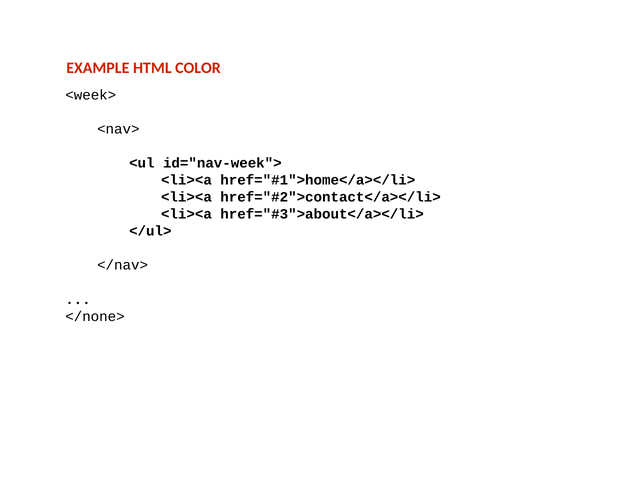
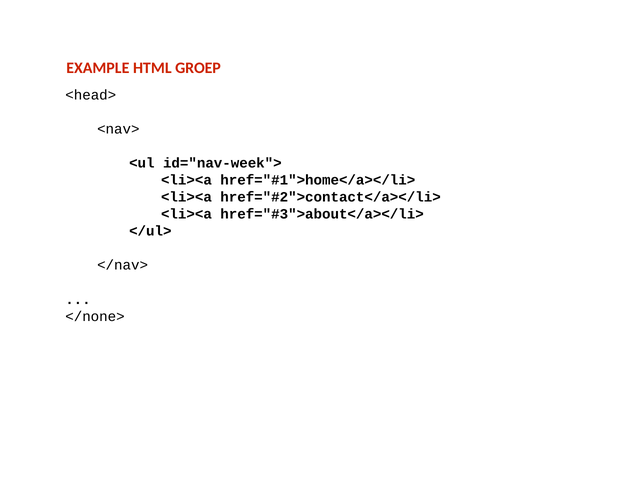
COLOR: COLOR -> GROEP
<week>: <week> -> <head>
